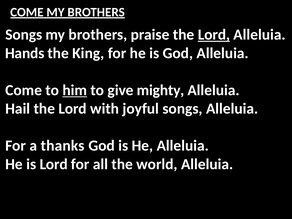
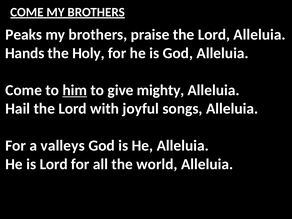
Songs at (24, 35): Songs -> Peaks
Lord at (214, 35) underline: present -> none
King: King -> Holy
thanks: thanks -> valleys
